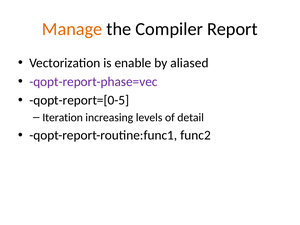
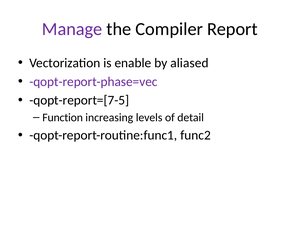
Manage colour: orange -> purple
qopt-report=[0-5: qopt-report=[0-5 -> qopt-report=[7-5
Iteration: Iteration -> Function
